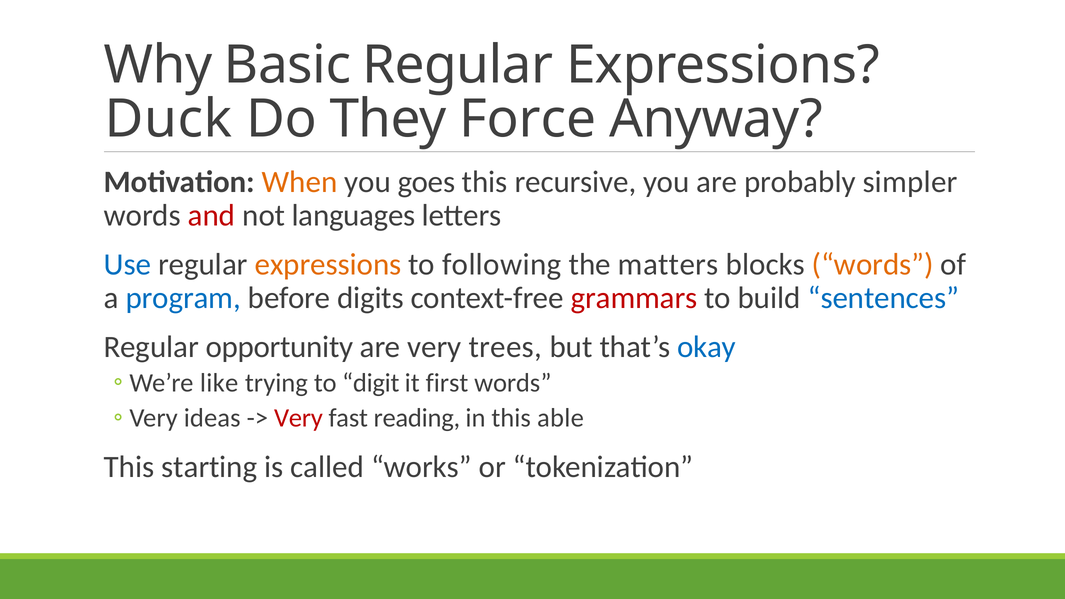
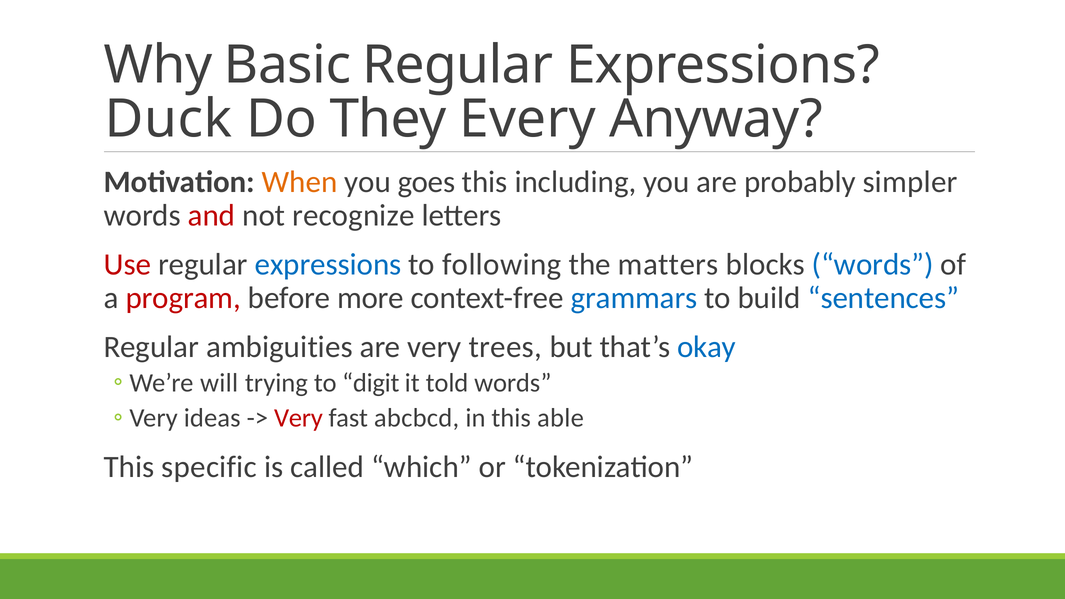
Force: Force -> Every
recursive: recursive -> including
languages: languages -> recognize
Use colour: blue -> red
expressions at (328, 264) colour: orange -> blue
words at (873, 264) colour: orange -> blue
program colour: blue -> red
digits: digits -> more
grammars colour: red -> blue
opportunity: opportunity -> ambiguities
like: like -> will
first: first -> told
reading: reading -> abcbcd
starting: starting -> specific
works: works -> which
